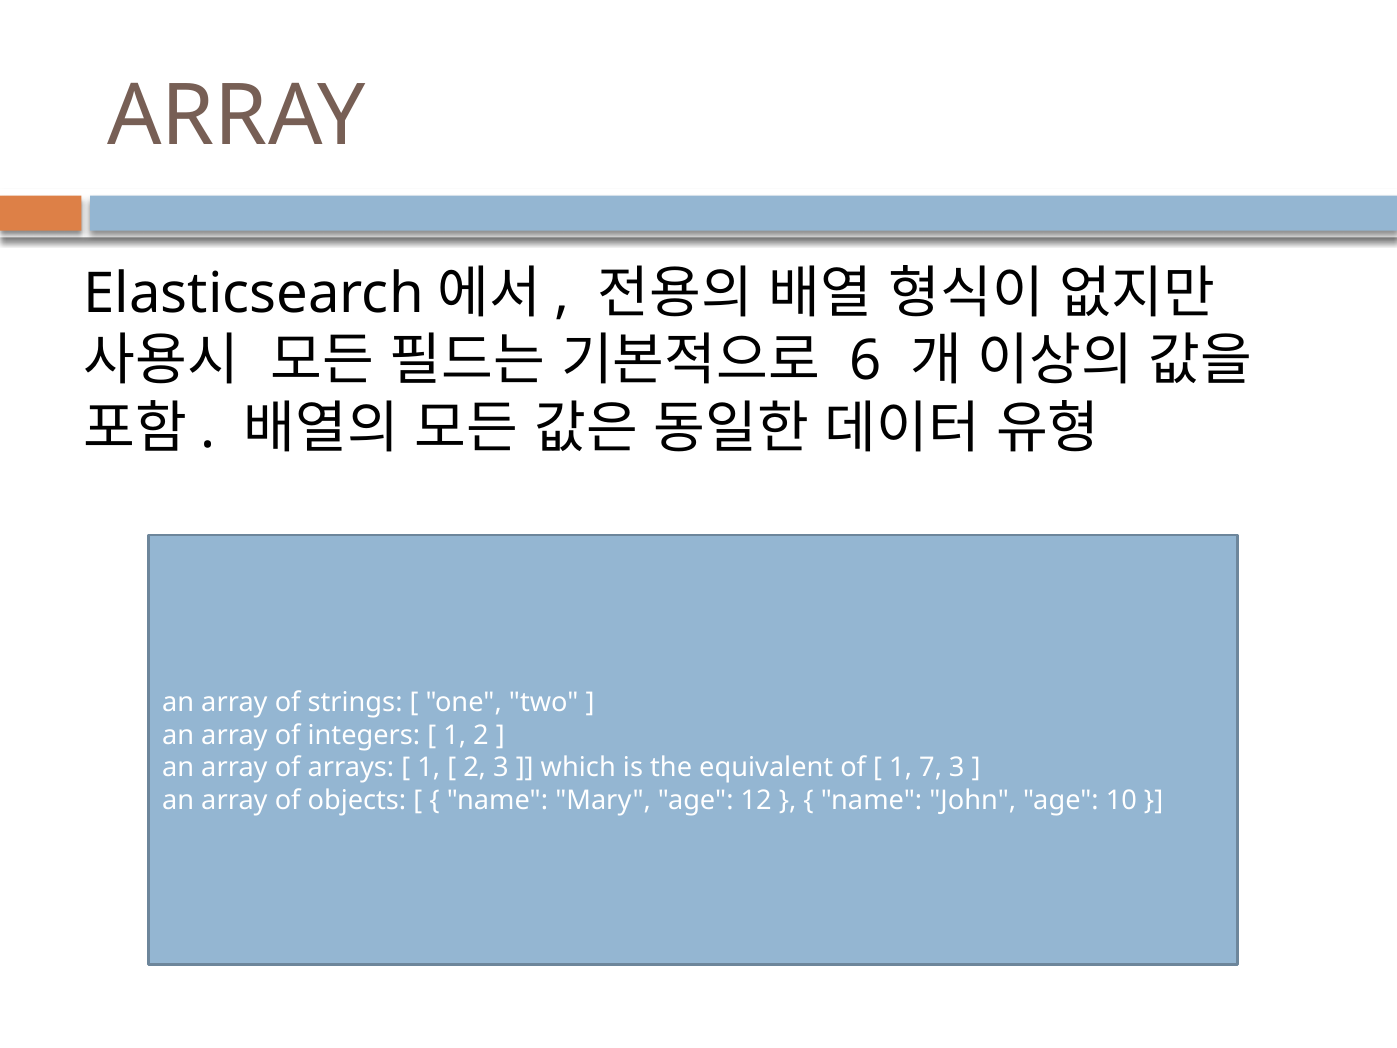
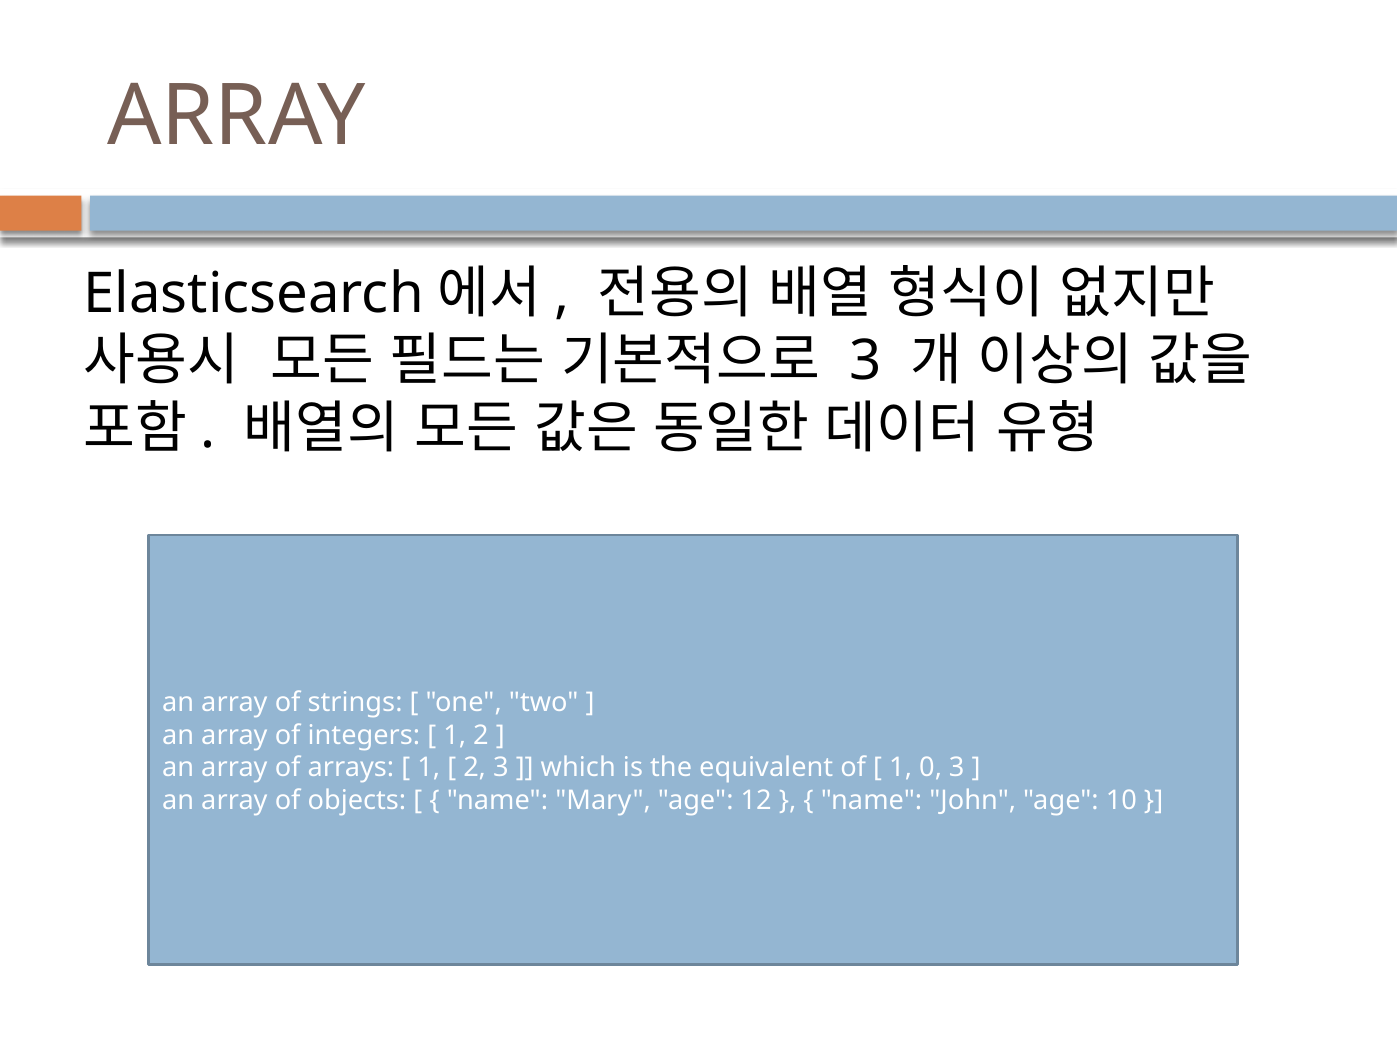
6 at (866, 361): 6 -> 3
7: 7 -> 0
